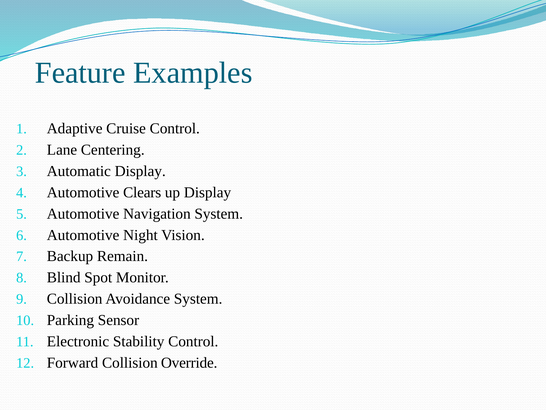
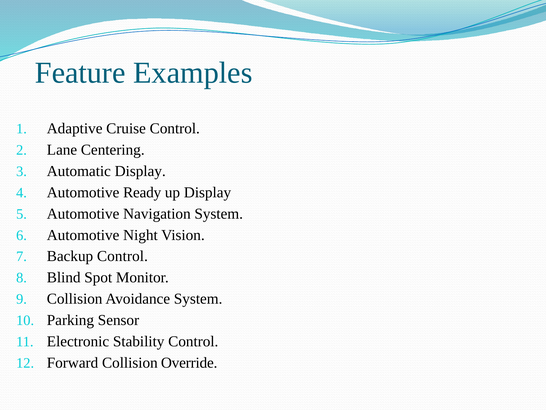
Clears: Clears -> Ready
Backup Remain: Remain -> Control
